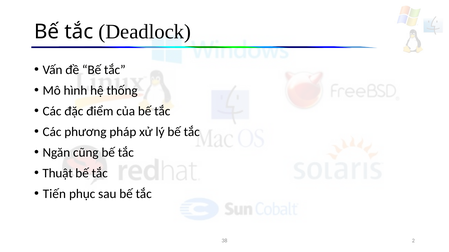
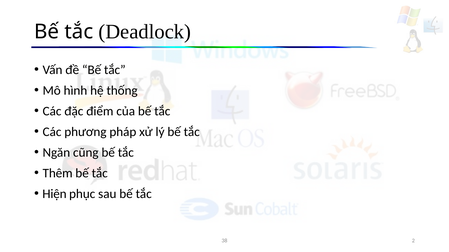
Thuật: Thuật -> Thêm
Tiến: Tiến -> Hiện
